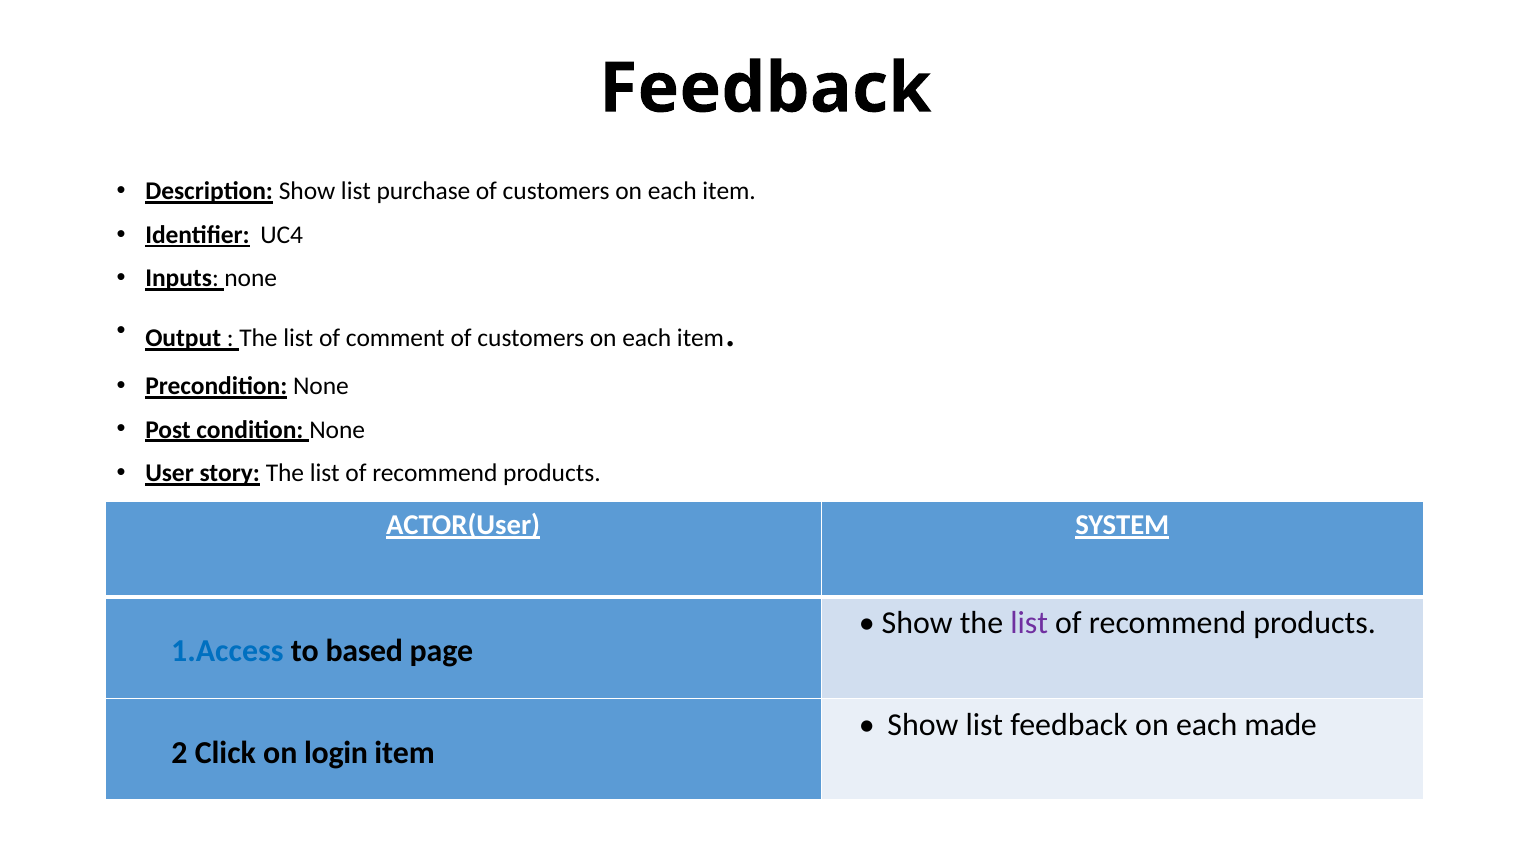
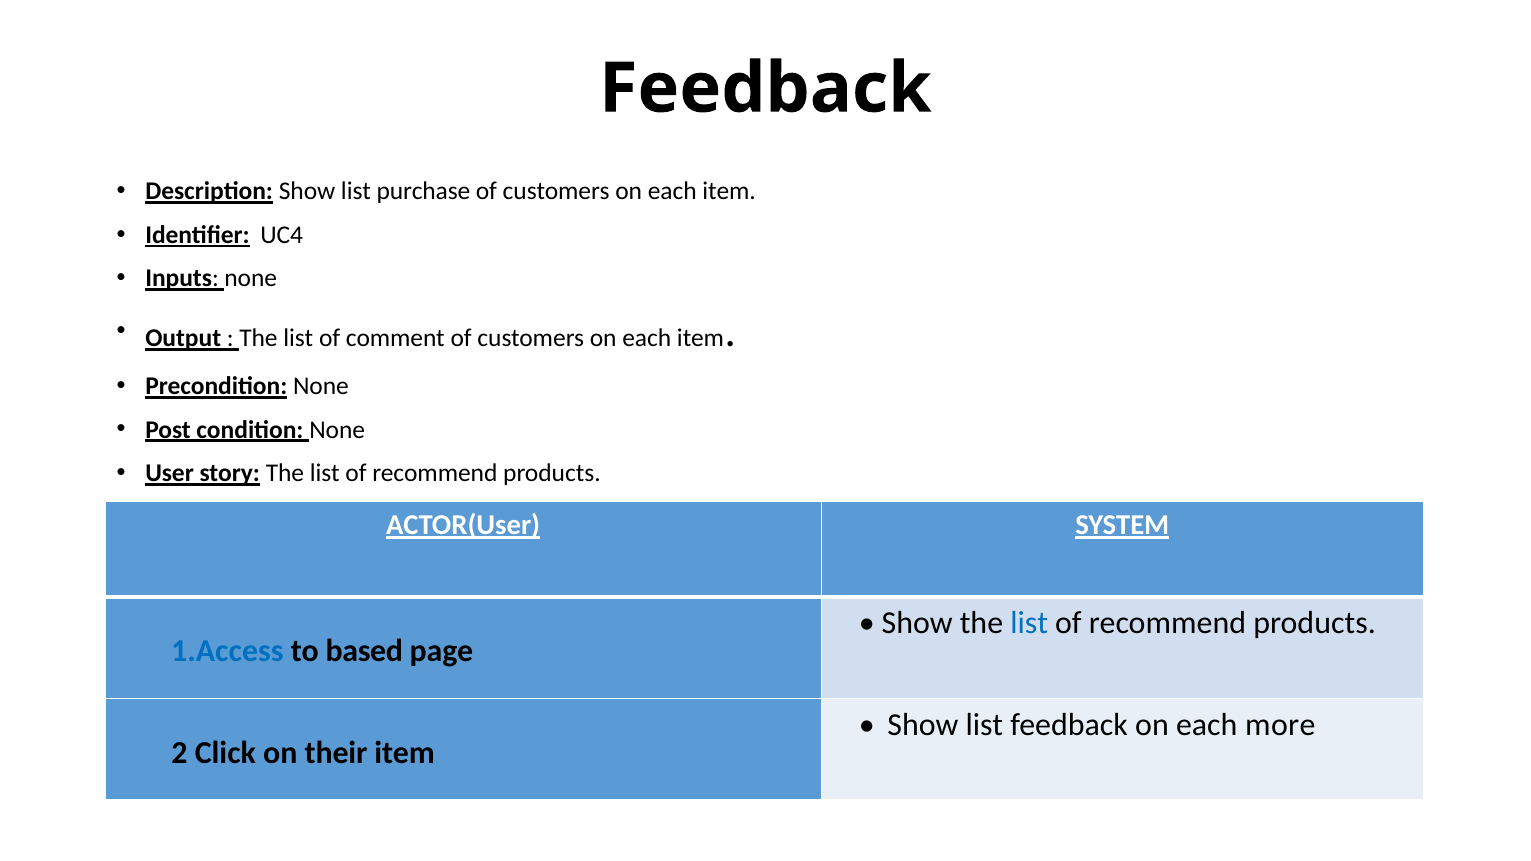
list at (1029, 623) colour: purple -> blue
made: made -> more
login: login -> their
